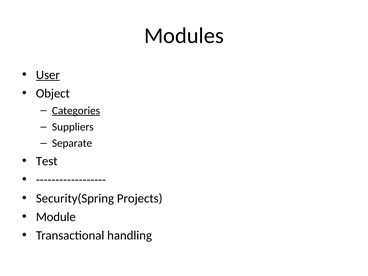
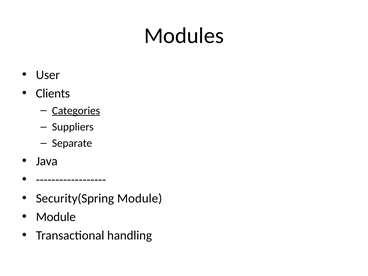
User underline: present -> none
Object: Object -> Clients
Test: Test -> Java
Security(Spring Projects: Projects -> Module
